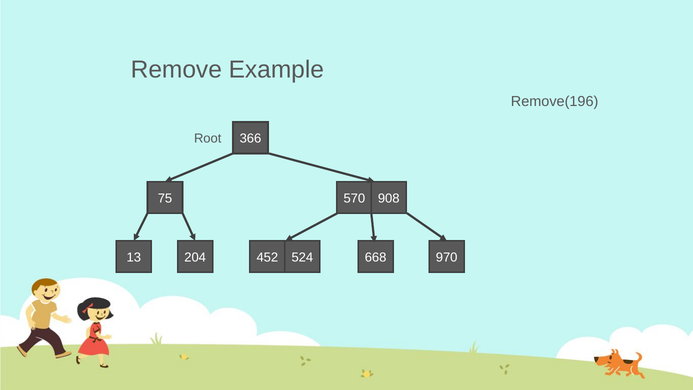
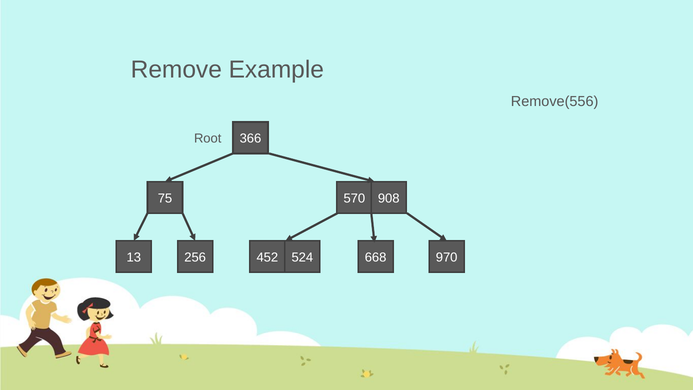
Remove(196: Remove(196 -> Remove(556
204: 204 -> 256
